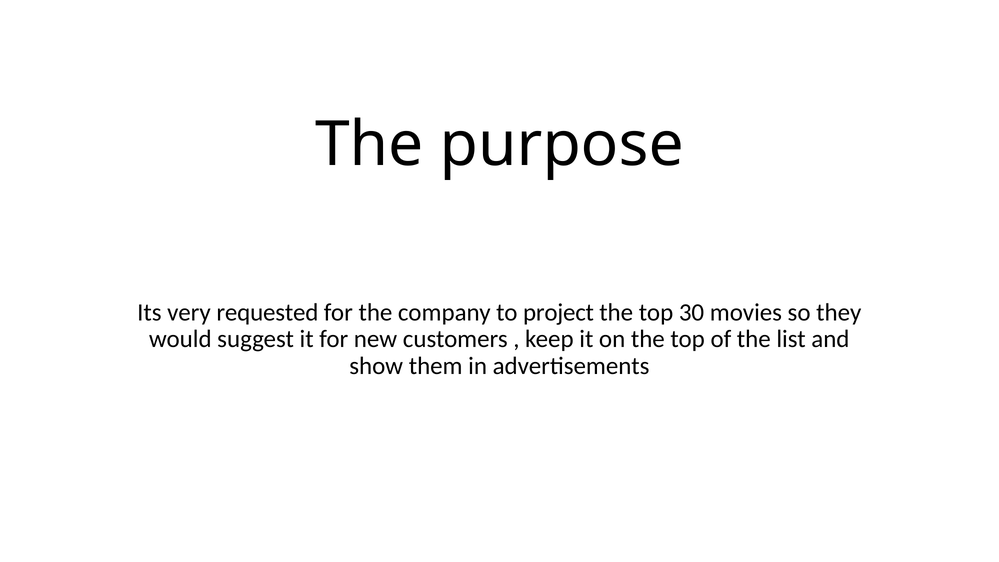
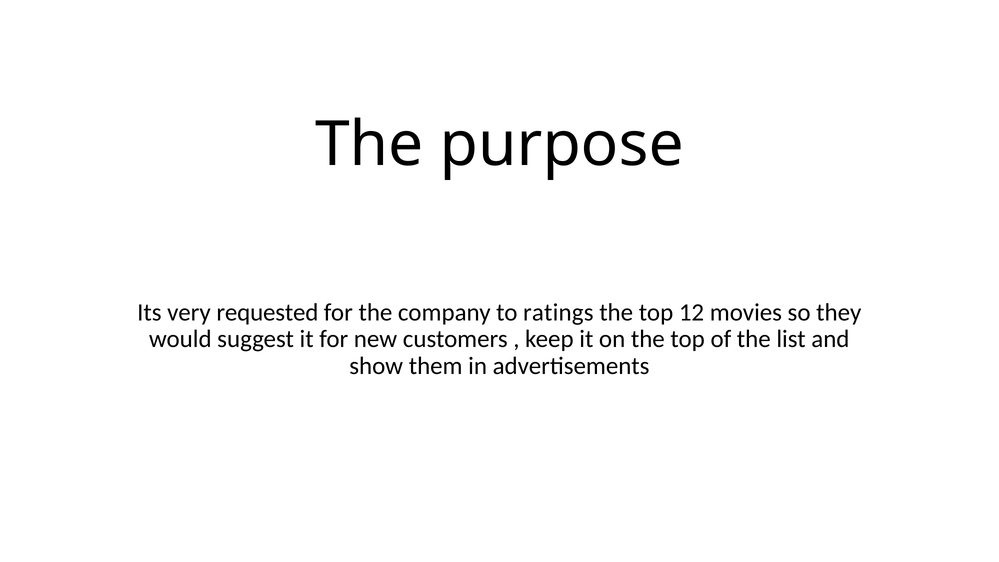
project: project -> ratings
30: 30 -> 12
